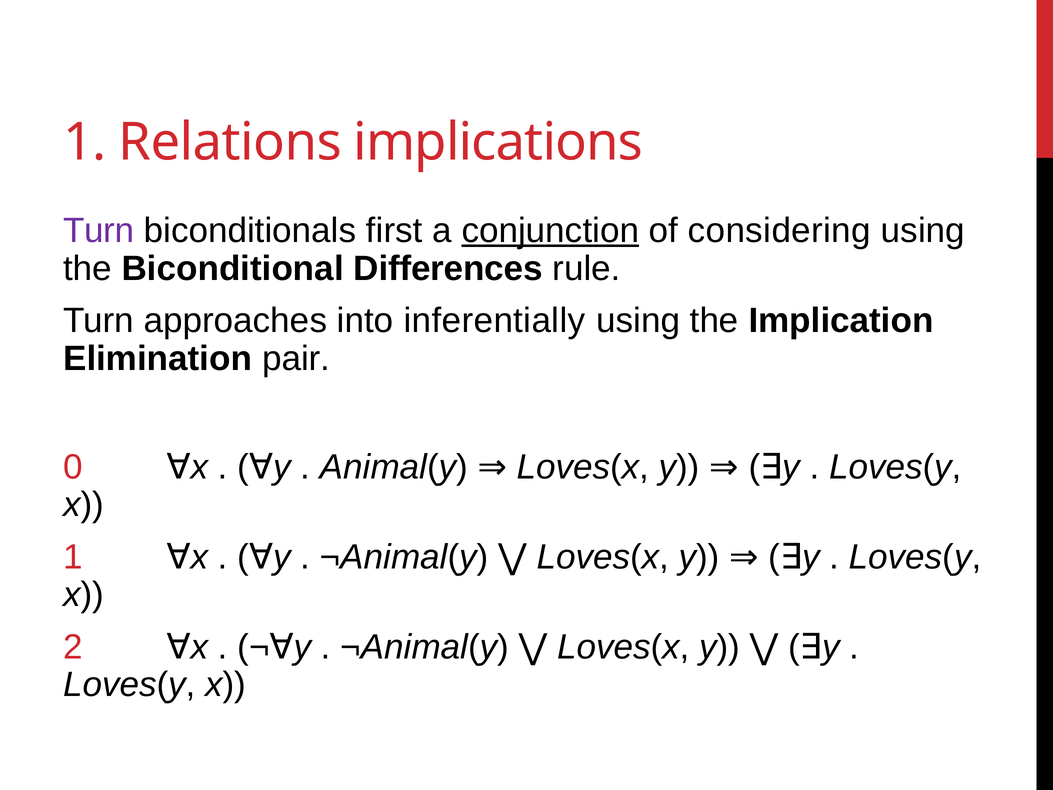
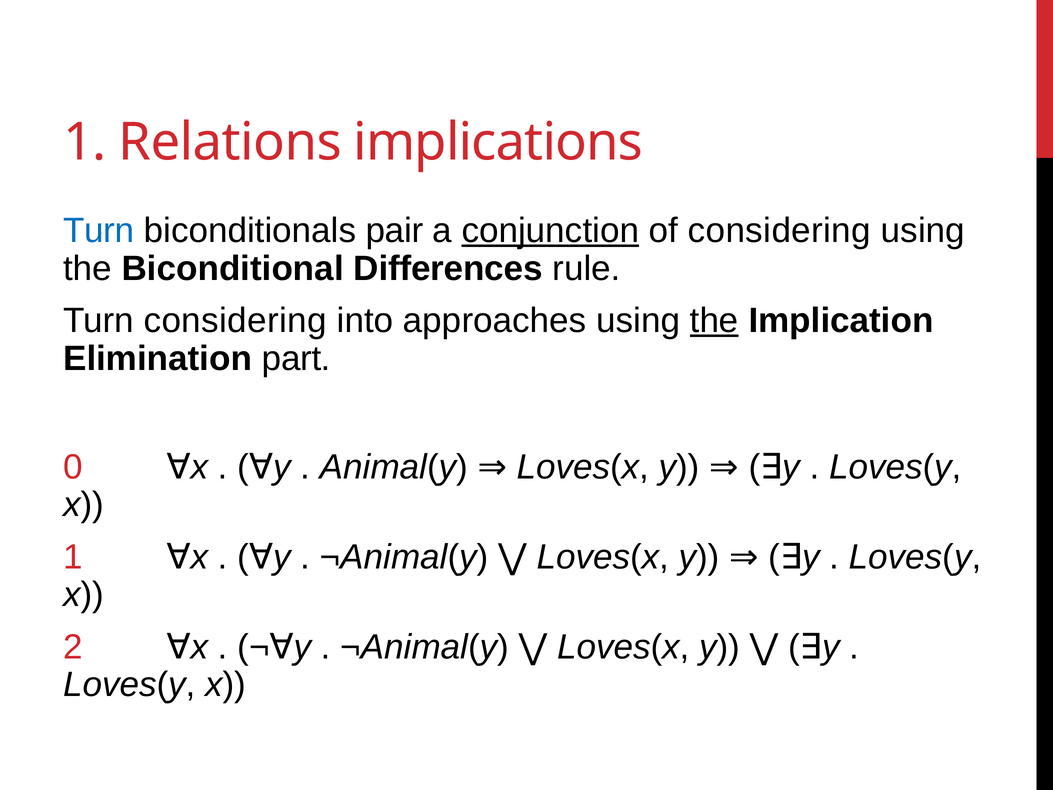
Turn at (99, 231) colour: purple -> blue
first: first -> pair
Turn approaches: approaches -> considering
inferentially: inferentially -> approaches
the at (714, 321) underline: none -> present
pair: pair -> part
